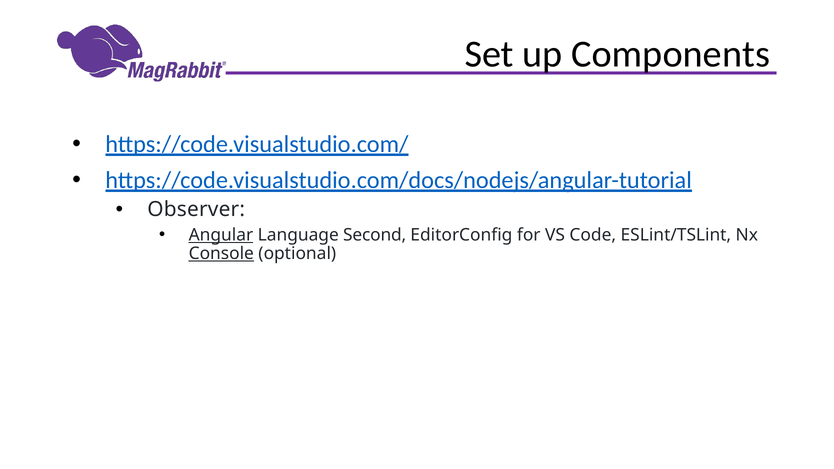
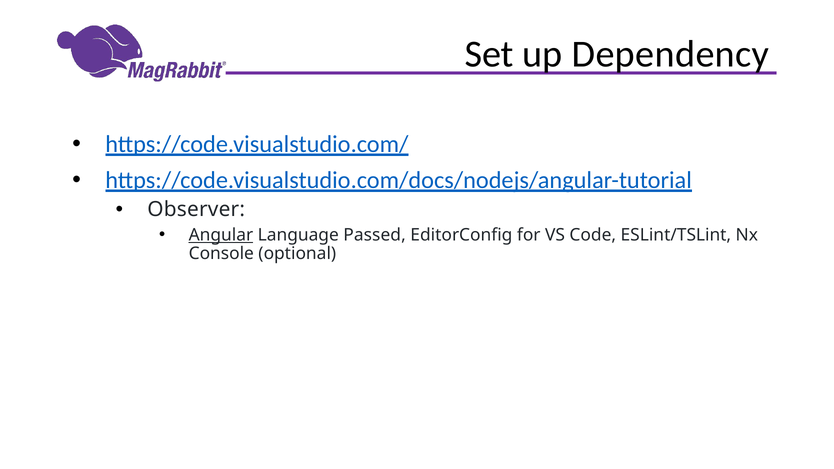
Components: Components -> Dependency
Second: Second -> Passed
Console underline: present -> none
